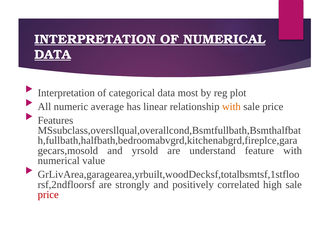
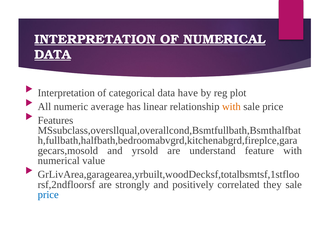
most: most -> have
high: high -> they
price at (48, 194) colour: red -> blue
